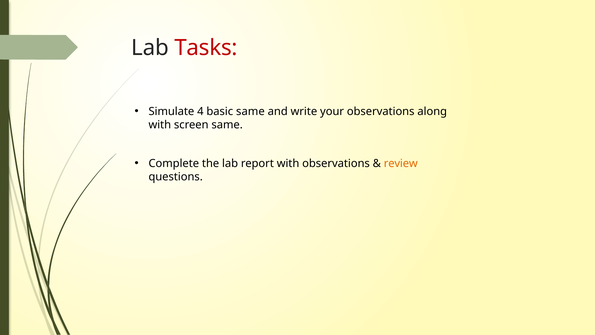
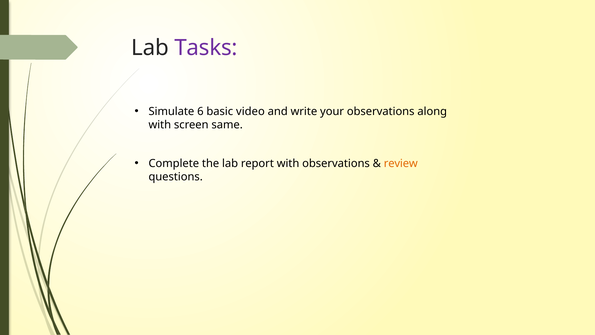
Tasks colour: red -> purple
4: 4 -> 6
basic same: same -> video
